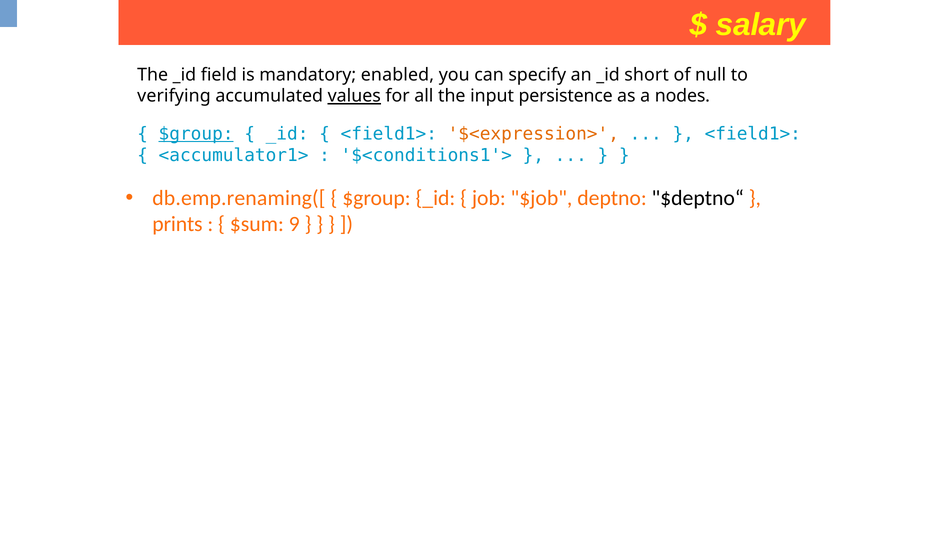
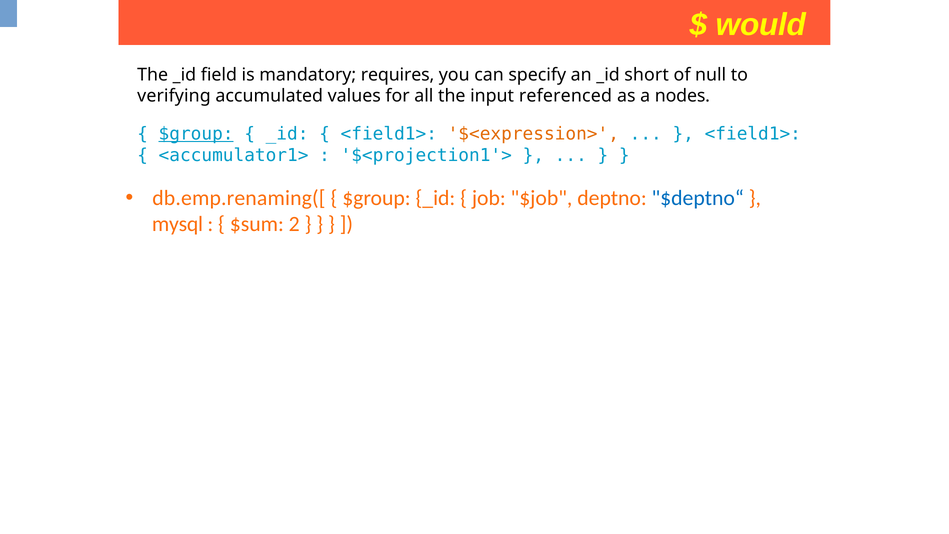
salary: salary -> would
enabled: enabled -> requires
values underline: present -> none
persistence: persistence -> referenced
$<conditions1'>: $<conditions1'> -> $<projection1'>
$deptno“ colour: black -> blue
prints: prints -> mysql
9: 9 -> 2
